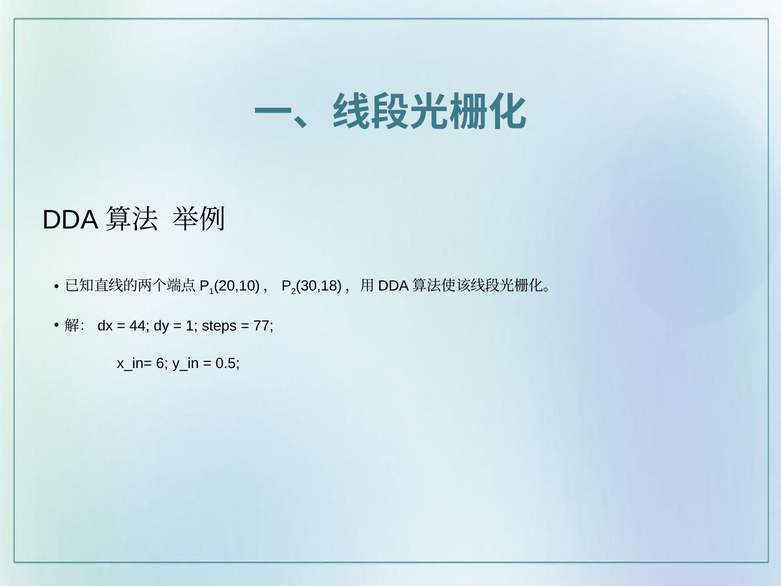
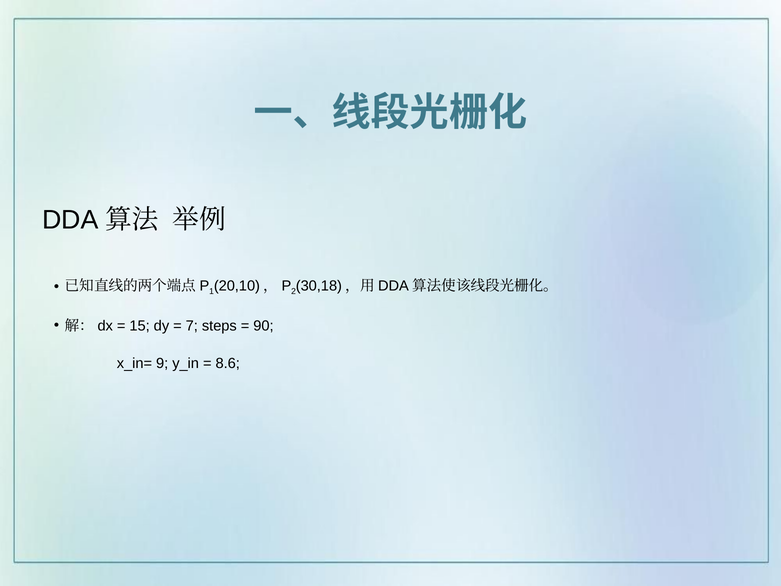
44: 44 -> 15
1 at (192, 326): 1 -> 7
77: 77 -> 90
6: 6 -> 9
0.5: 0.5 -> 8.6
